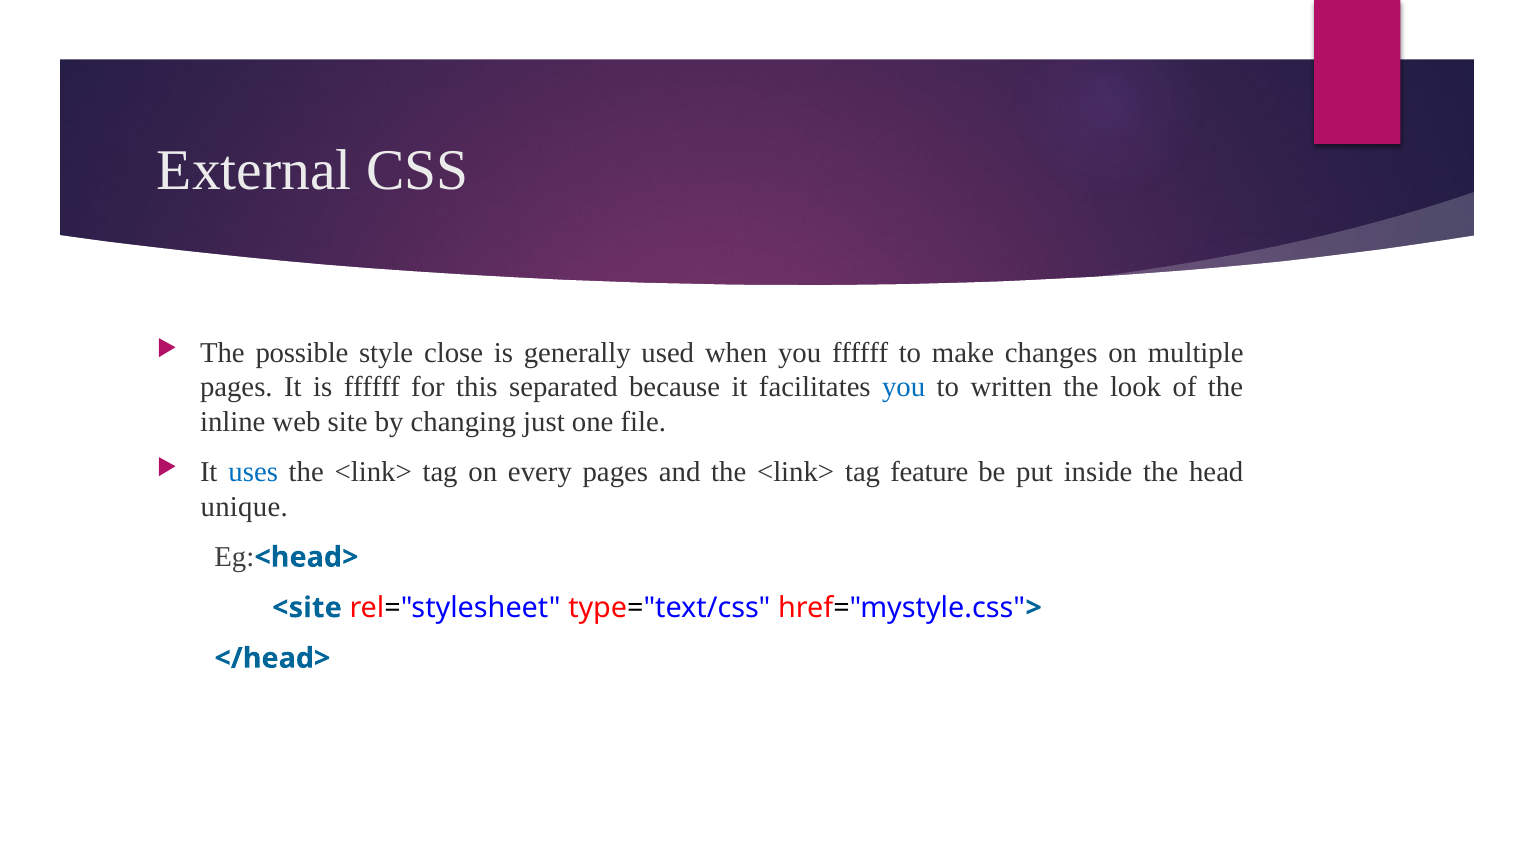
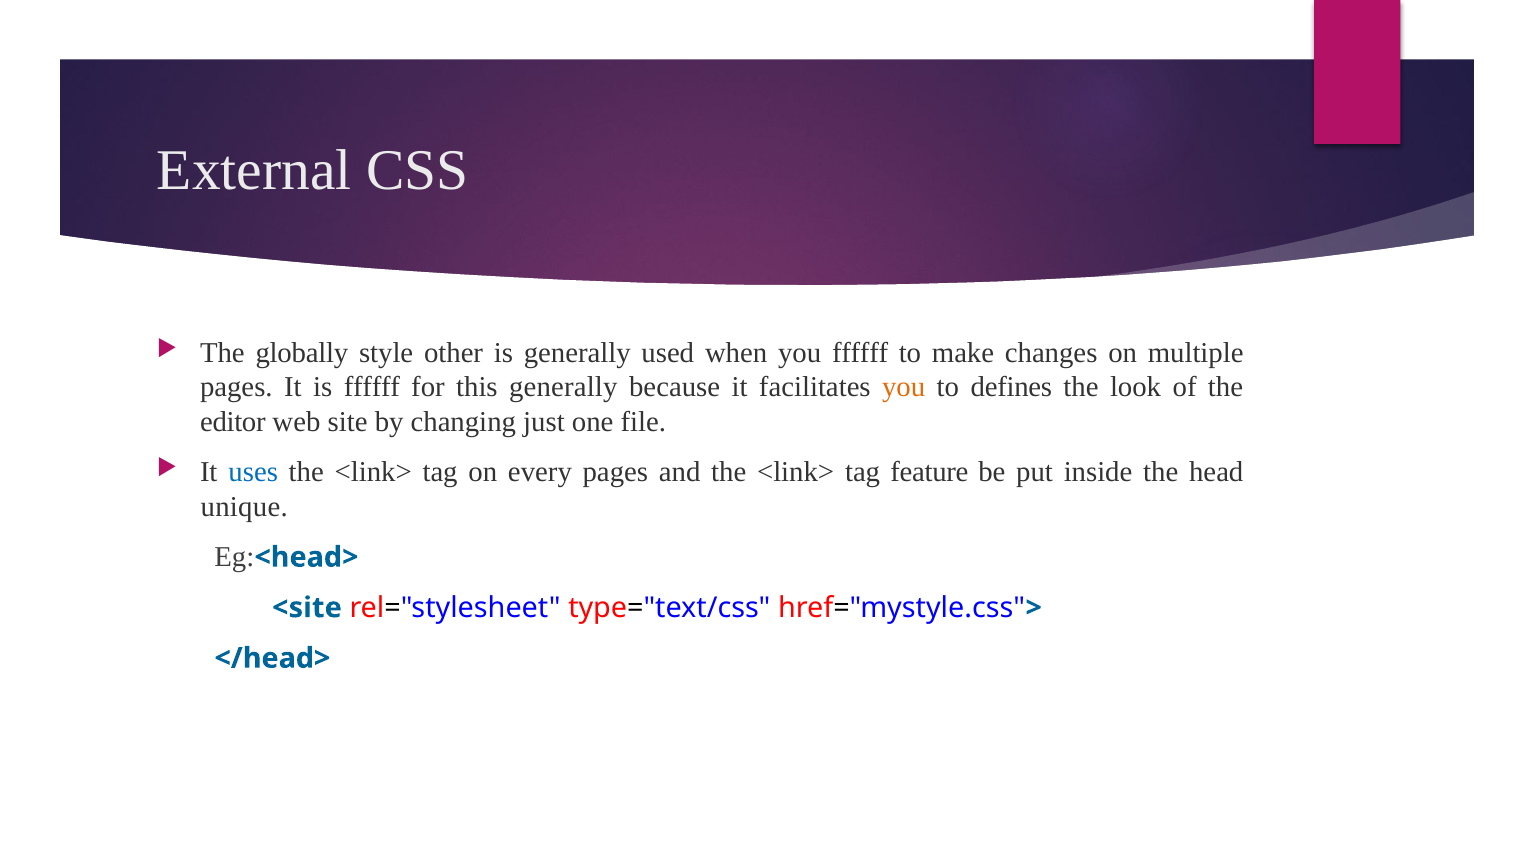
possible: possible -> globally
close: close -> other
this separated: separated -> generally
you at (904, 387) colour: blue -> orange
written: written -> defines
inline: inline -> editor
